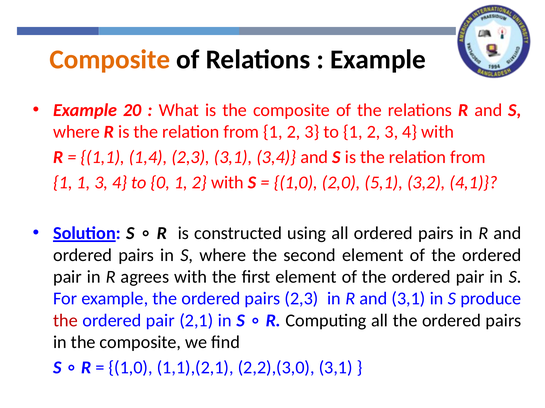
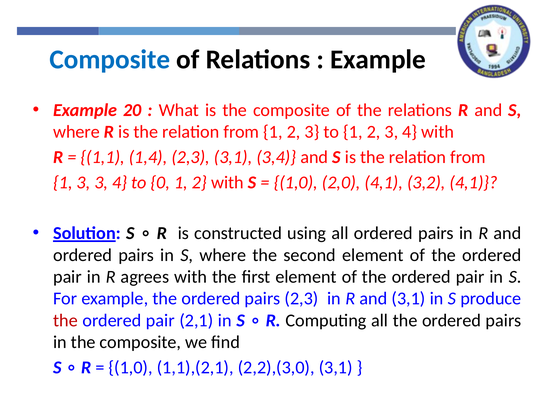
Composite at (110, 60) colour: orange -> blue
1 1: 1 -> 3
2,0 5,1: 5,1 -> 4,1
